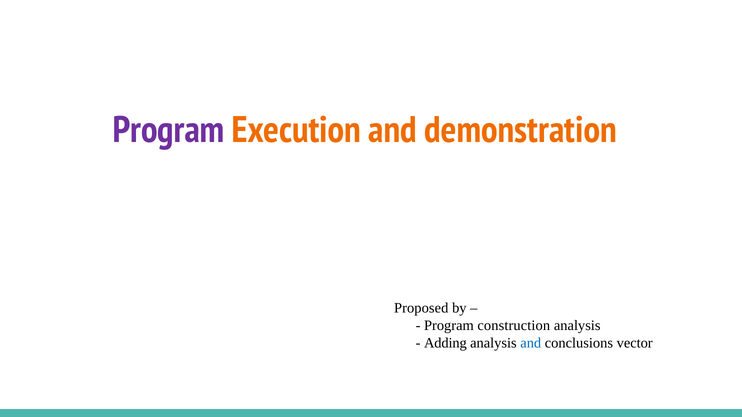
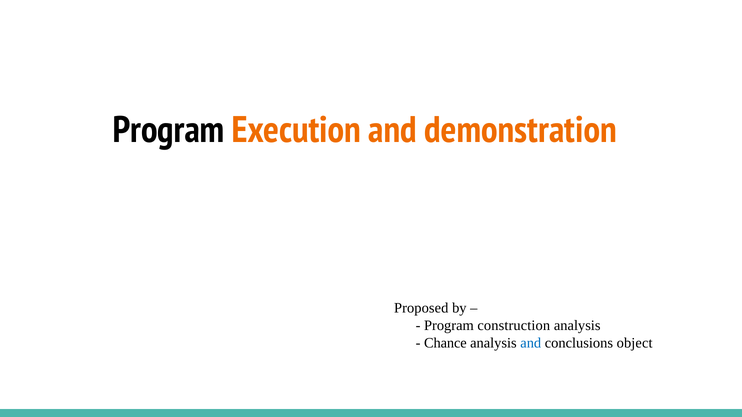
Program at (169, 130) colour: purple -> black
Adding: Adding -> Chance
vector: vector -> object
